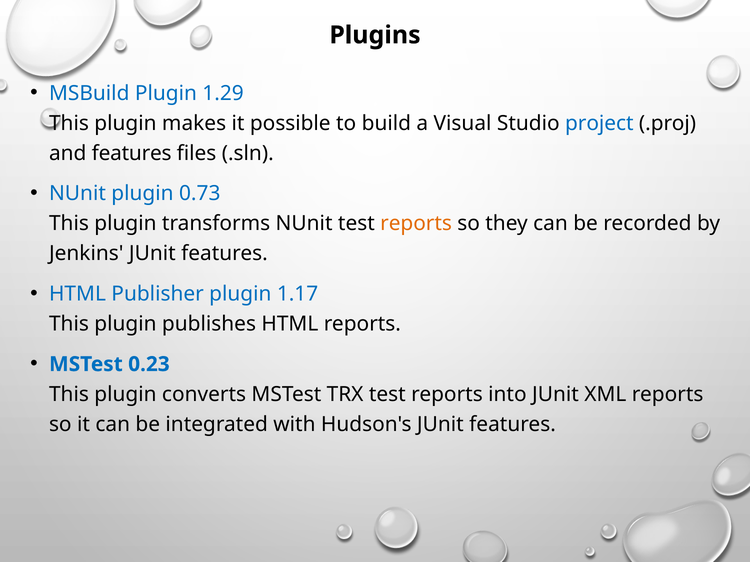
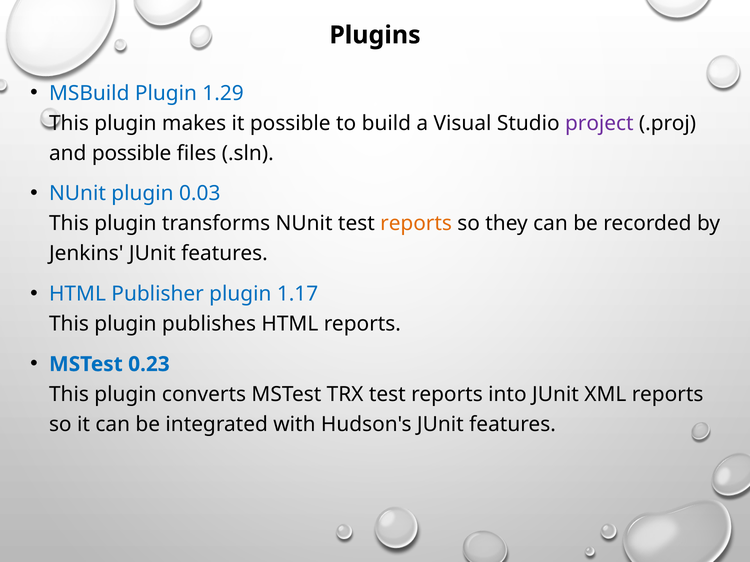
project colour: blue -> purple
and features: features -> possible
0.73: 0.73 -> 0.03
